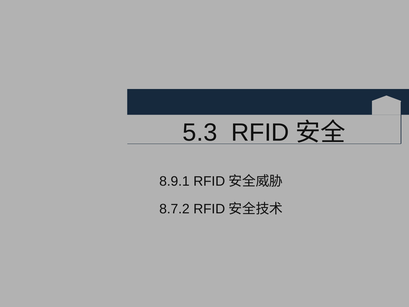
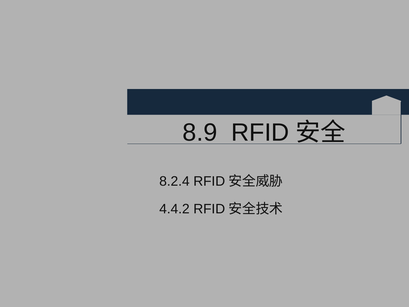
5.3: 5.3 -> 8.9
8.9.1: 8.9.1 -> 8.2.4
8.7.2: 8.7.2 -> 4.4.2
